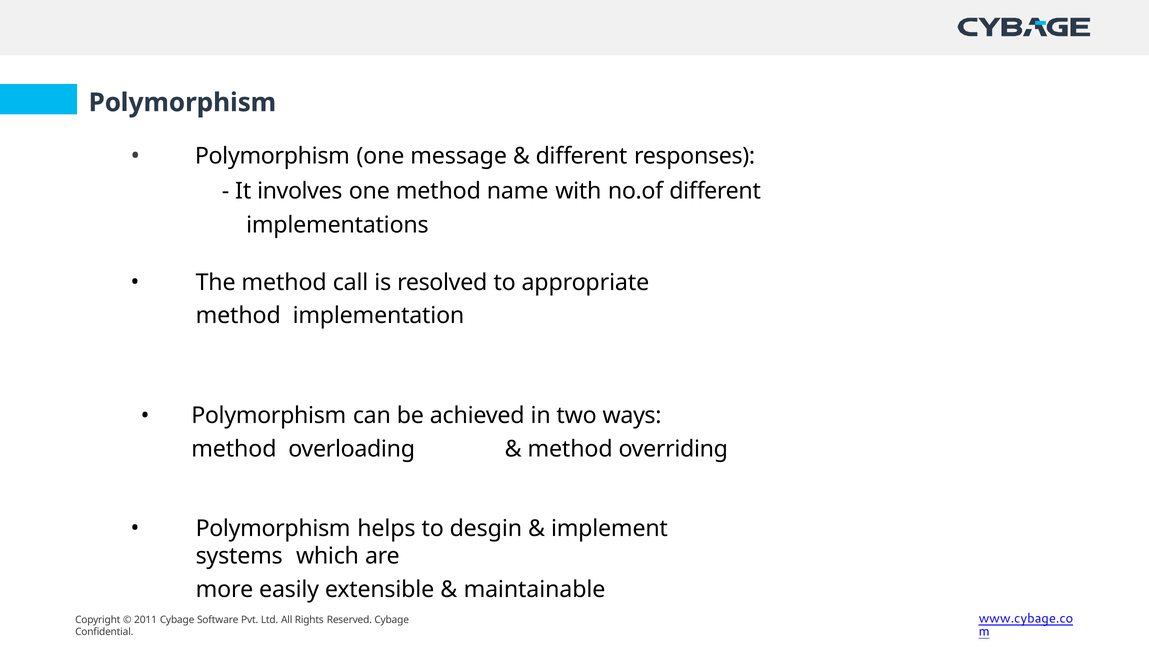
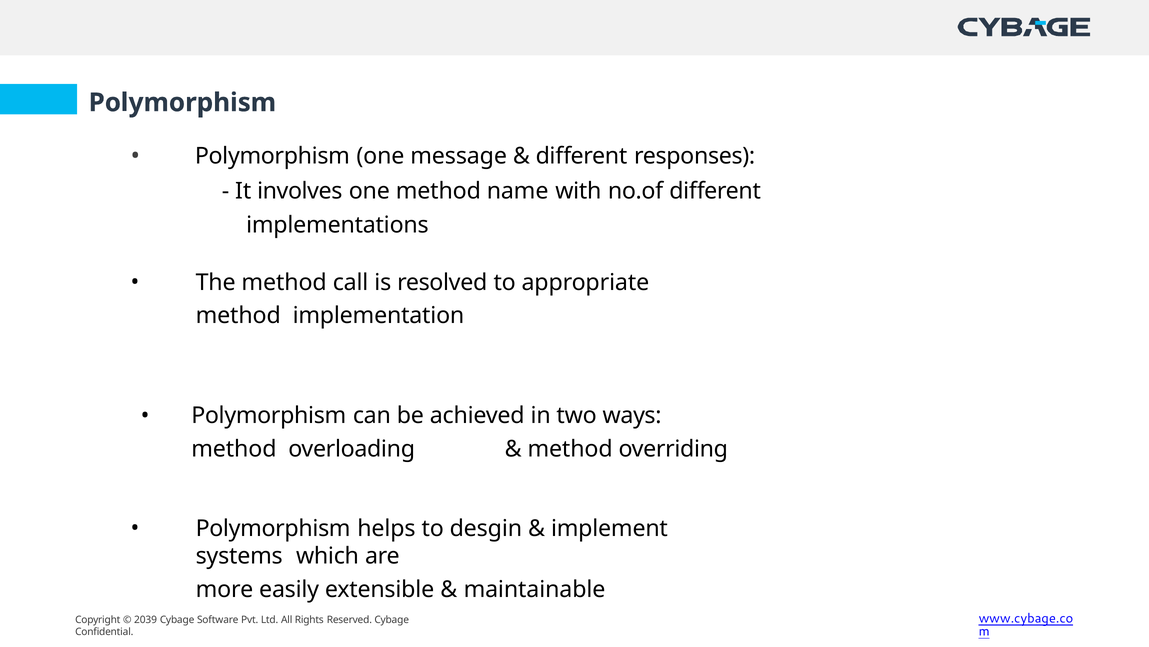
2011: 2011 -> 2039
